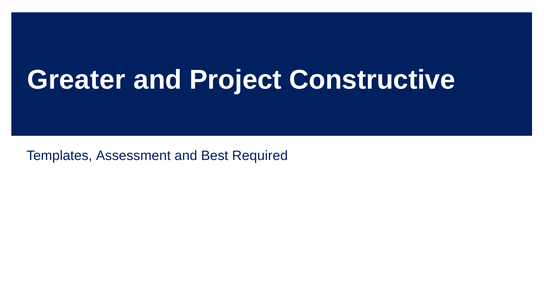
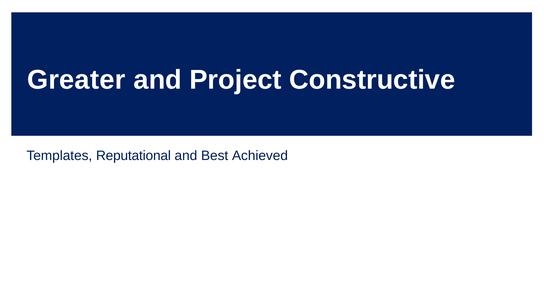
Assessment: Assessment -> Reputational
Required: Required -> Achieved
